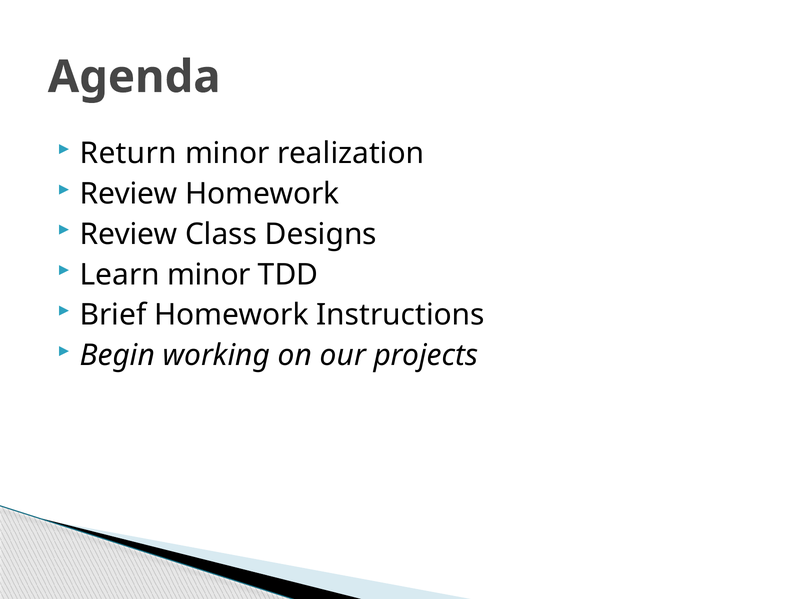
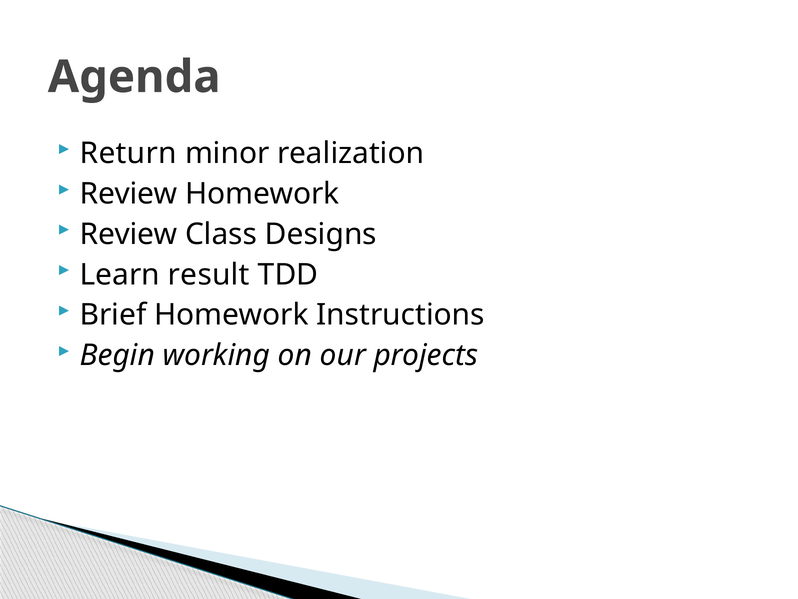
Learn minor: minor -> result
